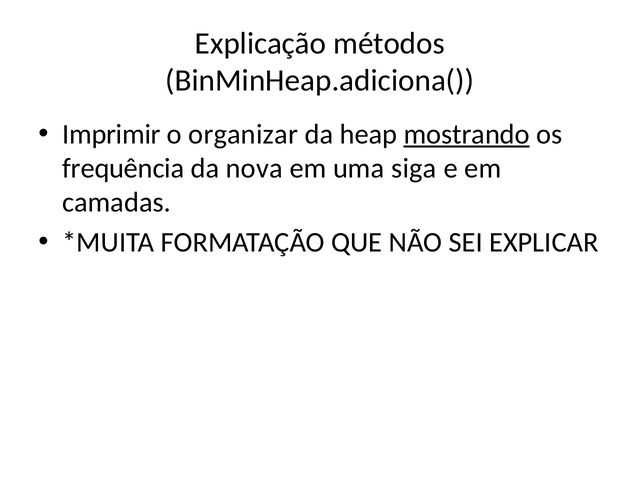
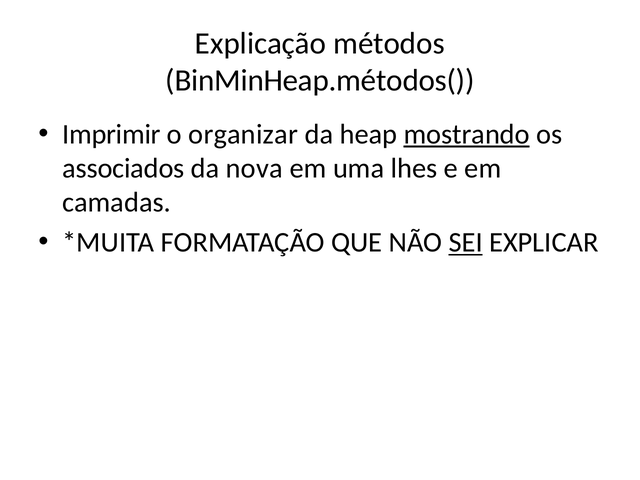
BinMinHeap.adiciona(: BinMinHeap.adiciona( -> BinMinHeap.métodos(
frequência: frequência -> associados
siga: siga -> lhes
SEI underline: none -> present
